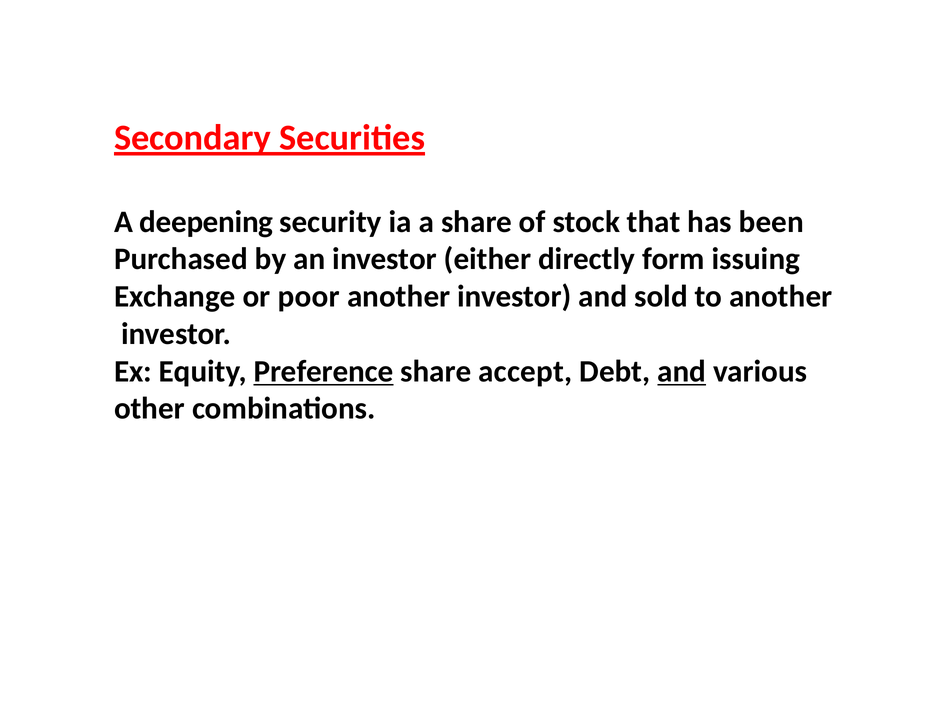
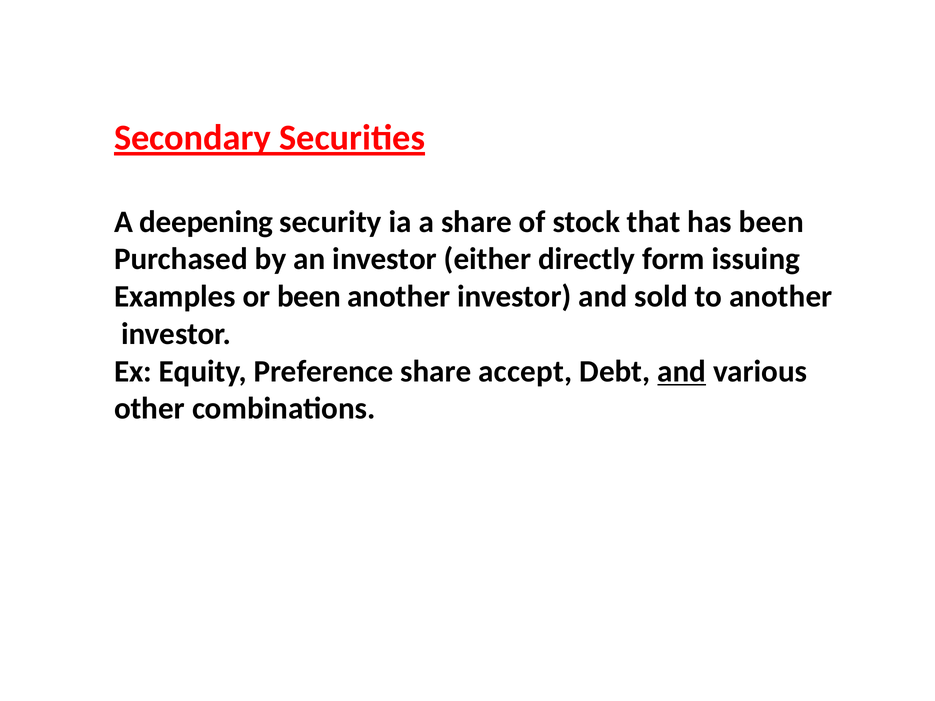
Exchange: Exchange -> Examples
or poor: poor -> been
Preference underline: present -> none
